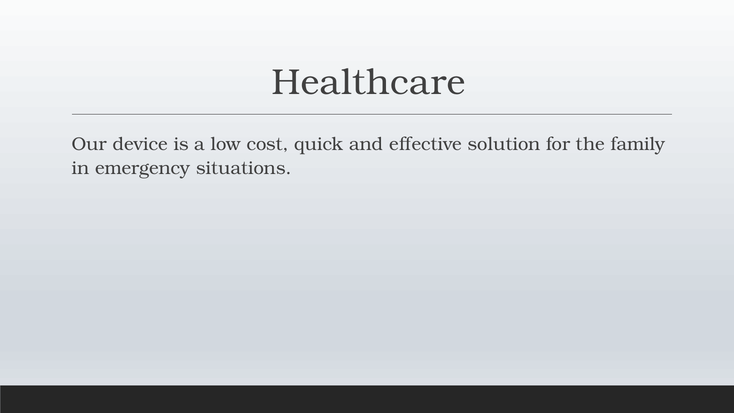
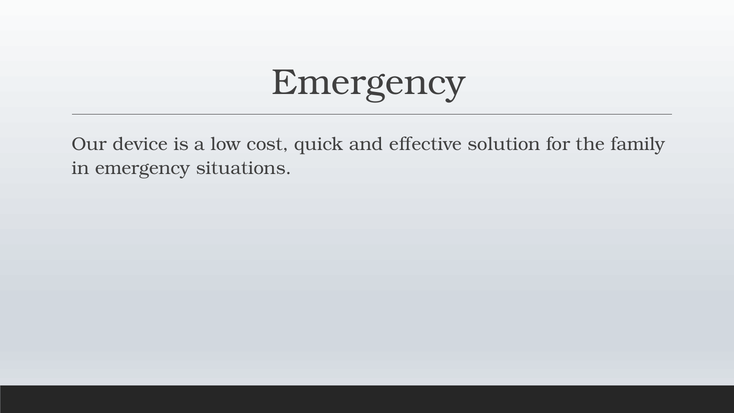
Healthcare at (369, 82): Healthcare -> Emergency
